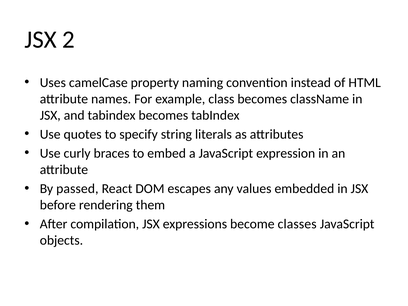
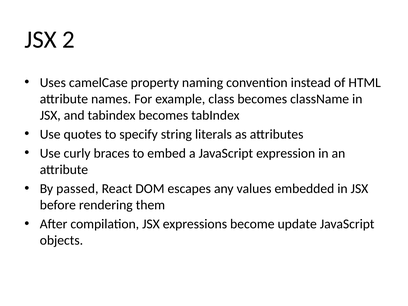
classes: classes -> update
